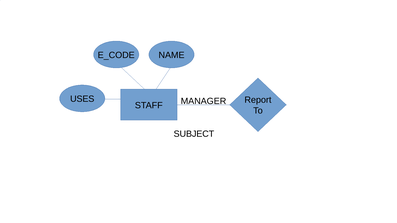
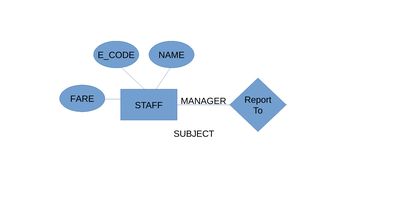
USES: USES -> FARE
